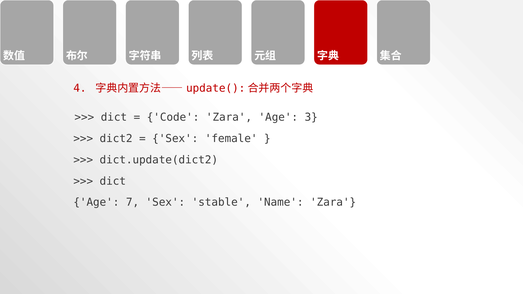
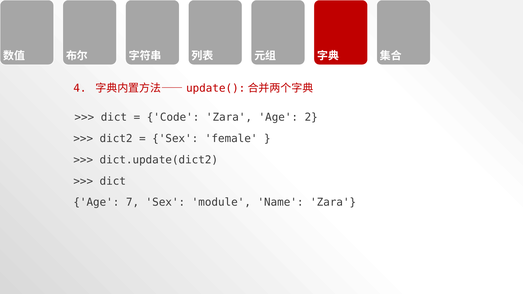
3: 3 -> 2
stable: stable -> module
